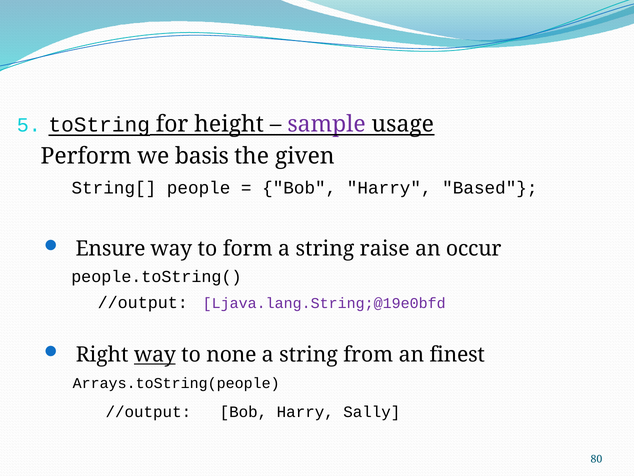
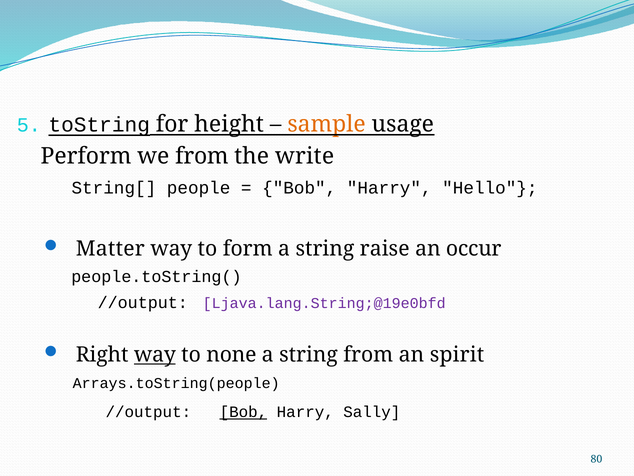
sample colour: purple -> orange
we basis: basis -> from
given: given -> write
Based: Based -> Hello
Ensure: Ensure -> Matter
finest: finest -> spirit
Bob at (243, 412) underline: none -> present
